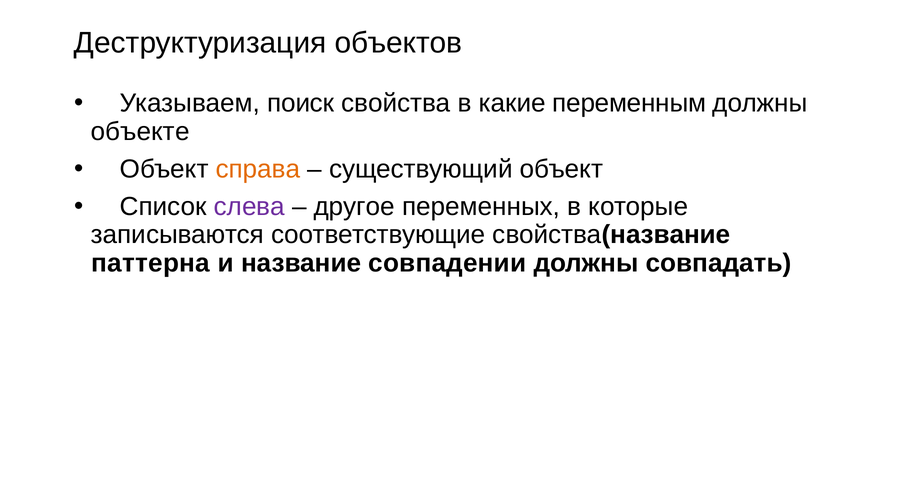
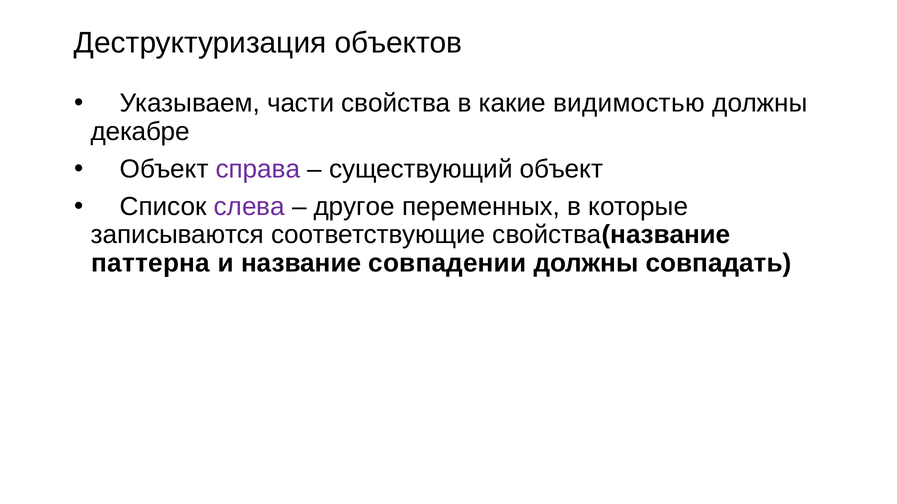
поиск: поиск -> части
переменным: переменным -> видимостью
объекте: объекте -> декабре
справа colour: orange -> purple
